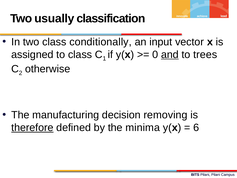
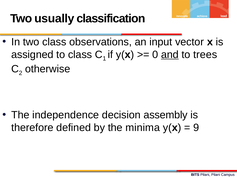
conditionally: conditionally -> observations
manufacturing: manufacturing -> independence
removing: removing -> assembly
therefore underline: present -> none
6: 6 -> 9
